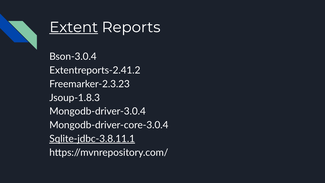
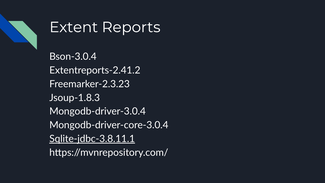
Extent underline: present -> none
